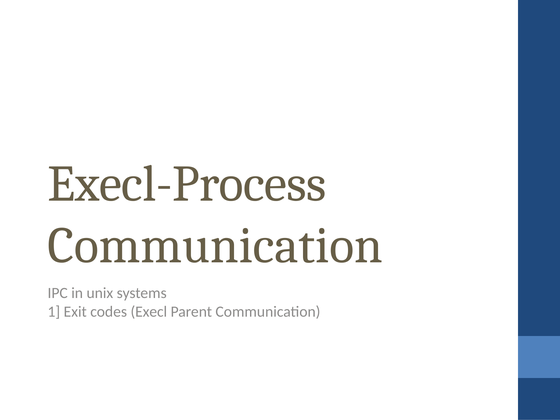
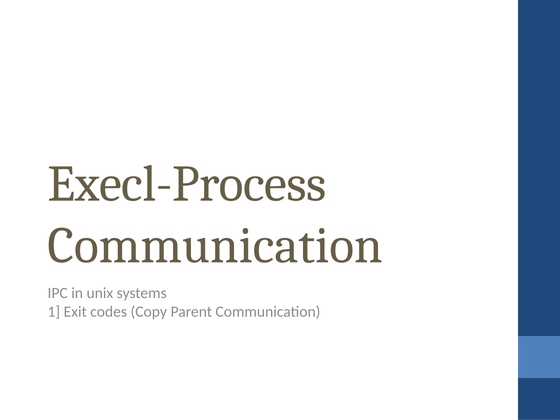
Execl: Execl -> Copy
